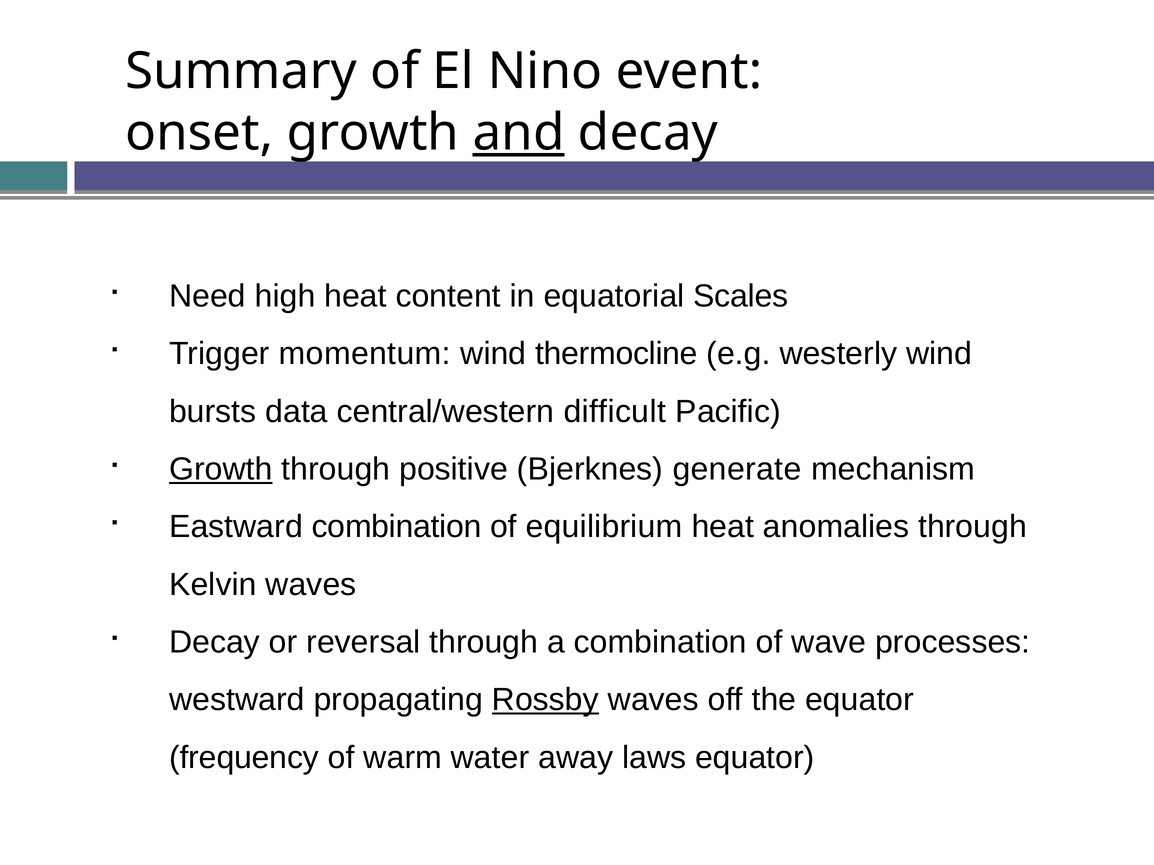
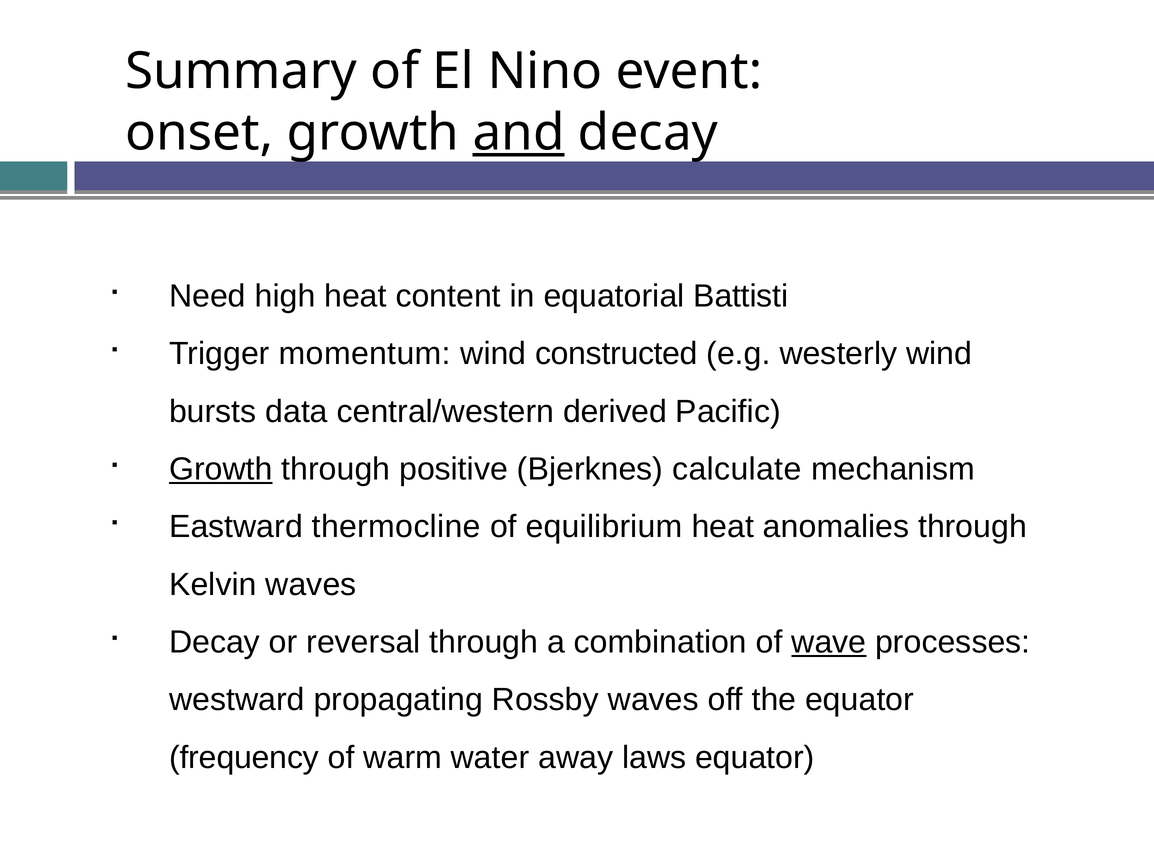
Scales: Scales -> Battisti
thermocline: thermocline -> constructed
difficult: difficult -> derived
generate: generate -> calculate
Eastward combination: combination -> thermocline
wave underline: none -> present
Rossby underline: present -> none
